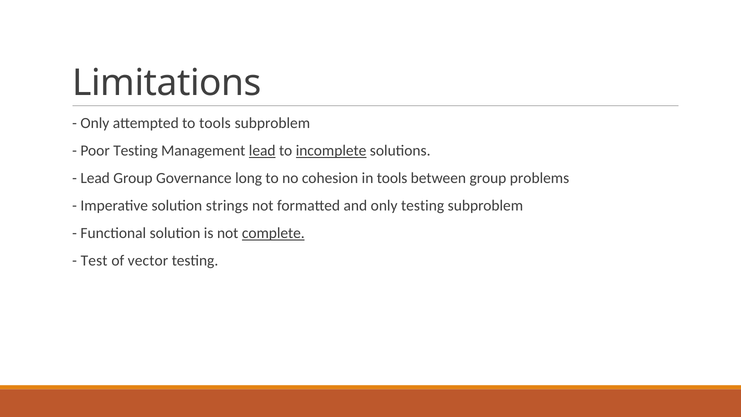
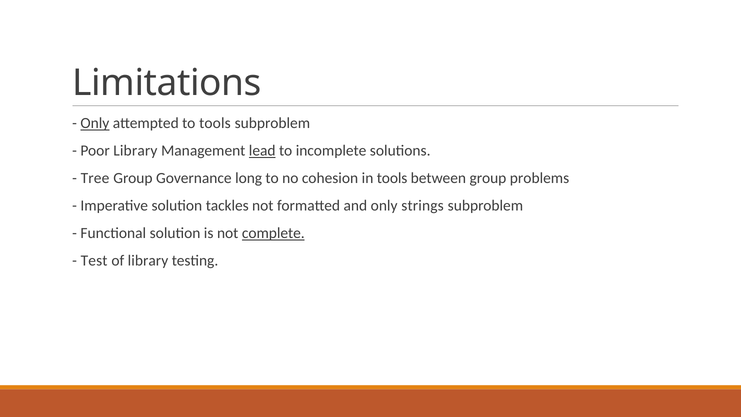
Only at (95, 123) underline: none -> present
Poor Testing: Testing -> Library
incomplete underline: present -> none
Lead at (95, 178): Lead -> Tree
strings: strings -> tackles
only testing: testing -> strings
of vector: vector -> library
